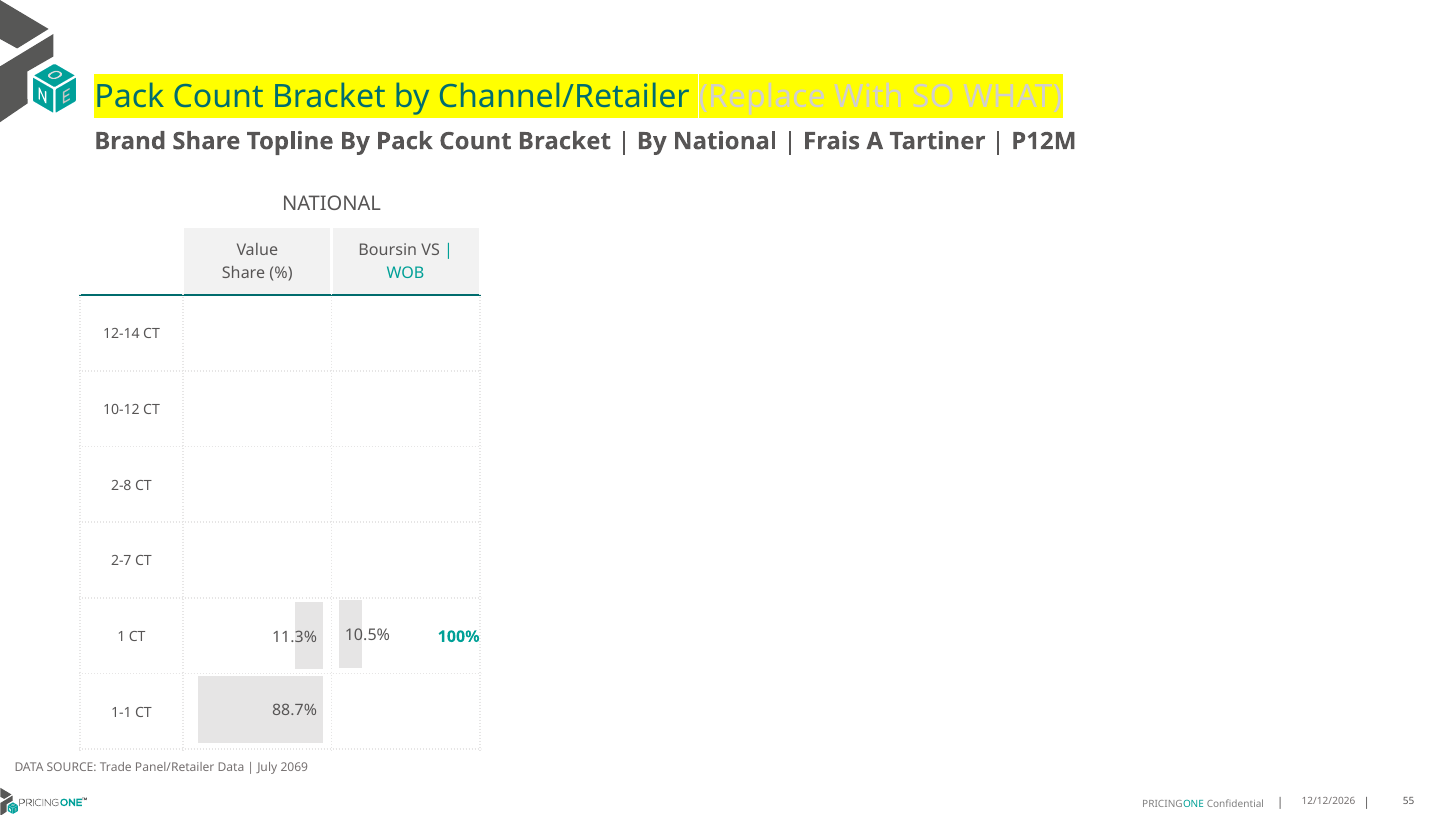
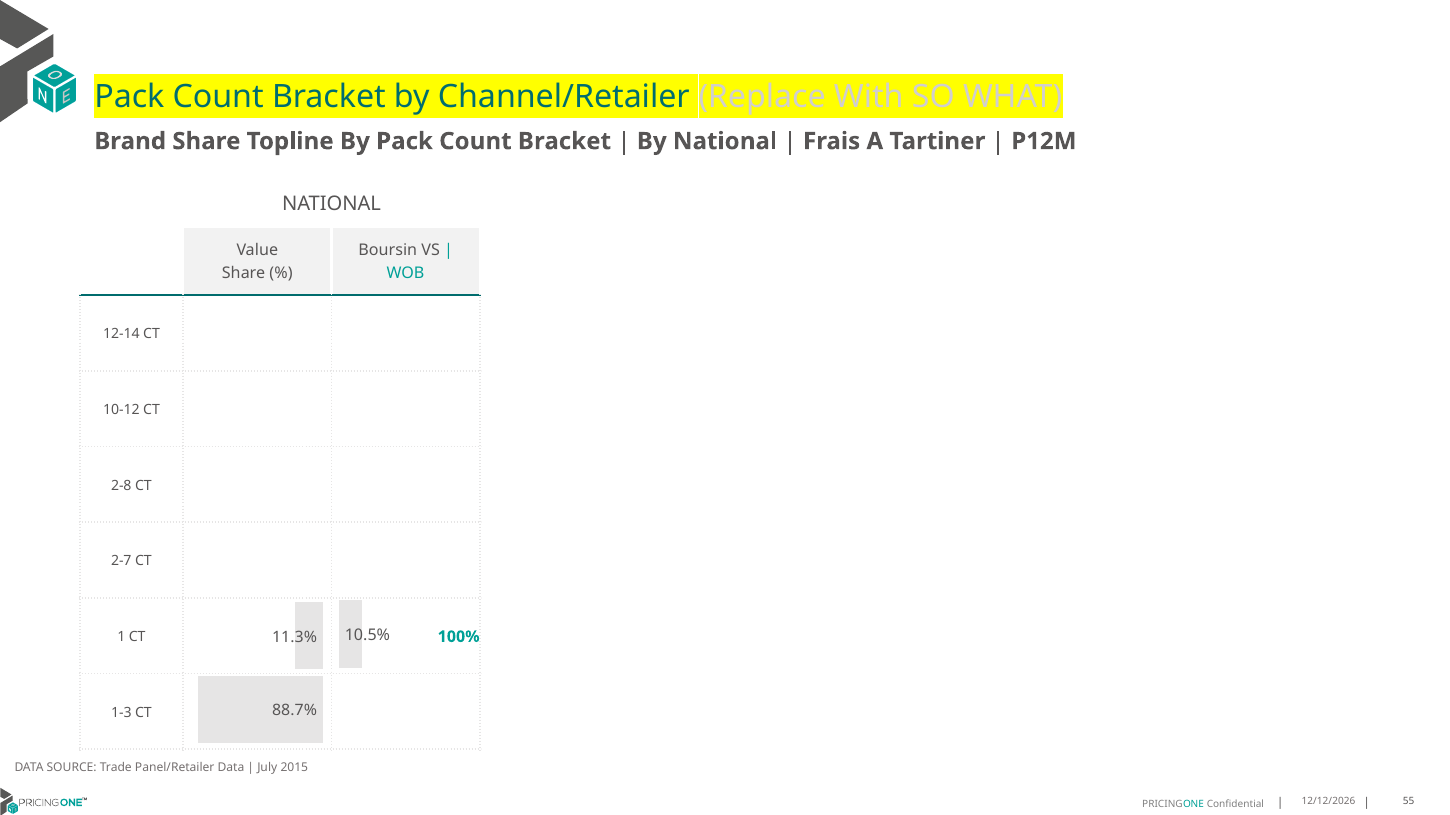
1-1: 1-1 -> 1-3
2069: 2069 -> 2015
